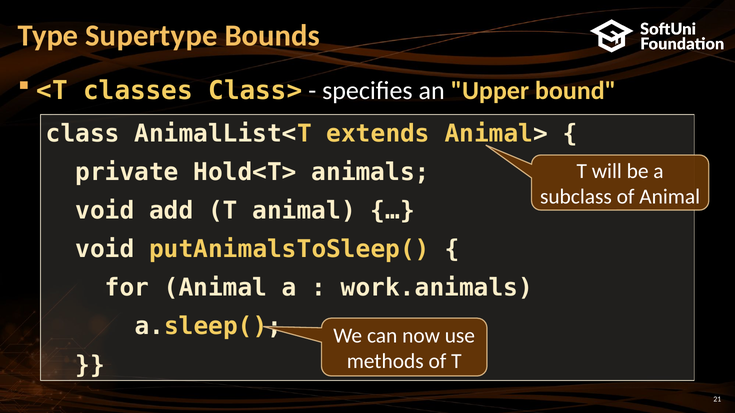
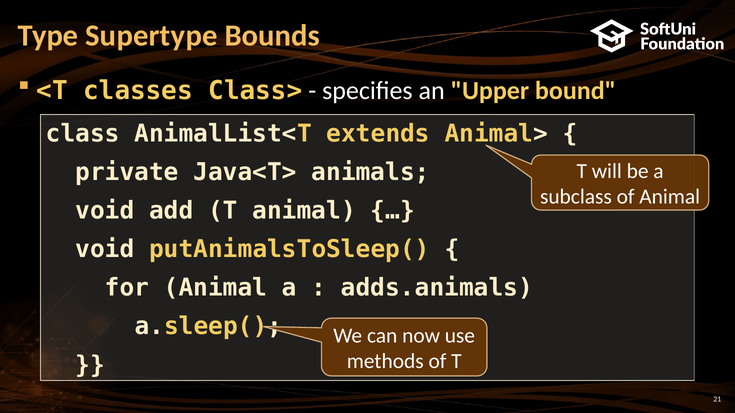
Hold<T>: Hold<T> -> Java<T>
work.animals: work.animals -> adds.animals
